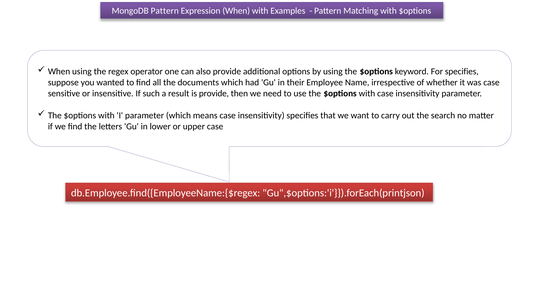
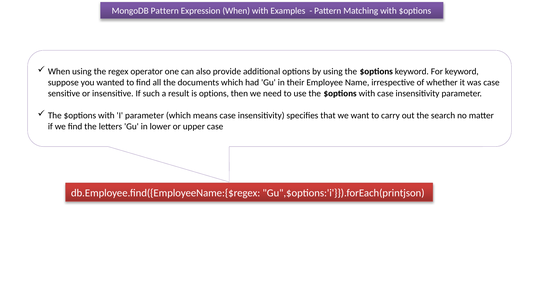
For specifies: specifies -> keyword
is provide: provide -> options
